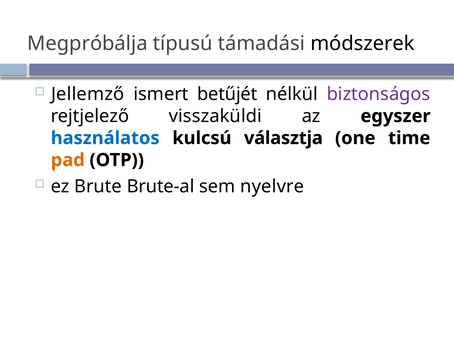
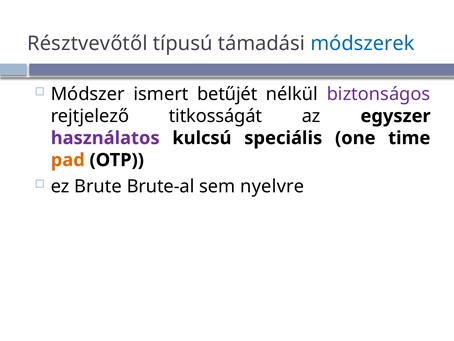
Megpróbálja: Megpróbálja -> Résztvevőtől
módszerek colour: black -> blue
Jellemző: Jellemző -> Módszer
visszaküldi: visszaküldi -> titkosságát
használatos colour: blue -> purple
választja: választja -> speciális
